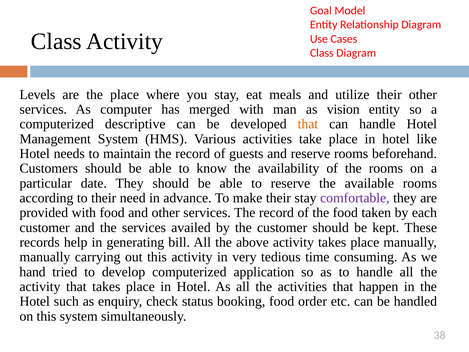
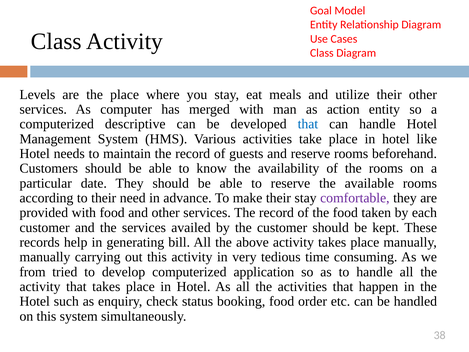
vision: vision -> action
that at (308, 124) colour: orange -> blue
hand: hand -> from
